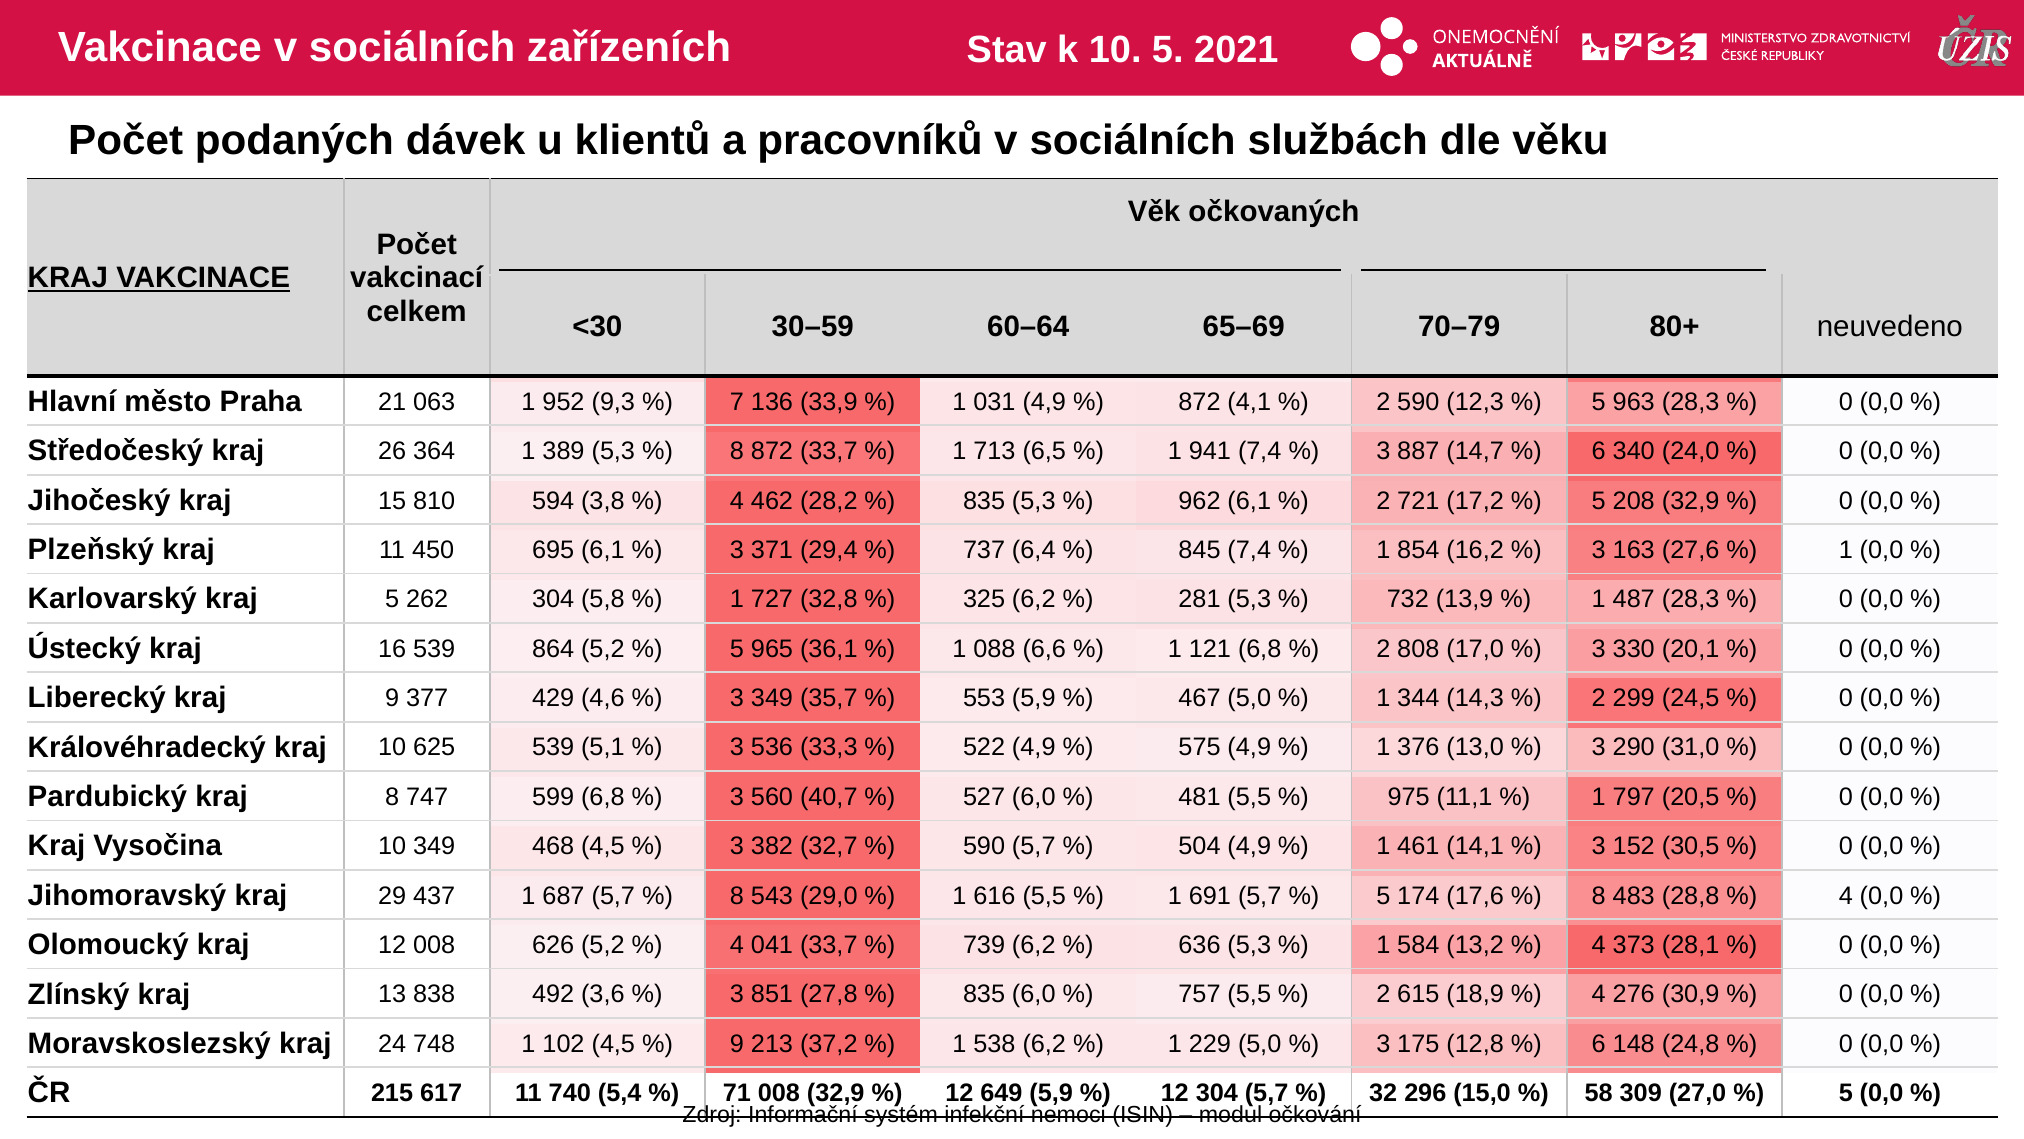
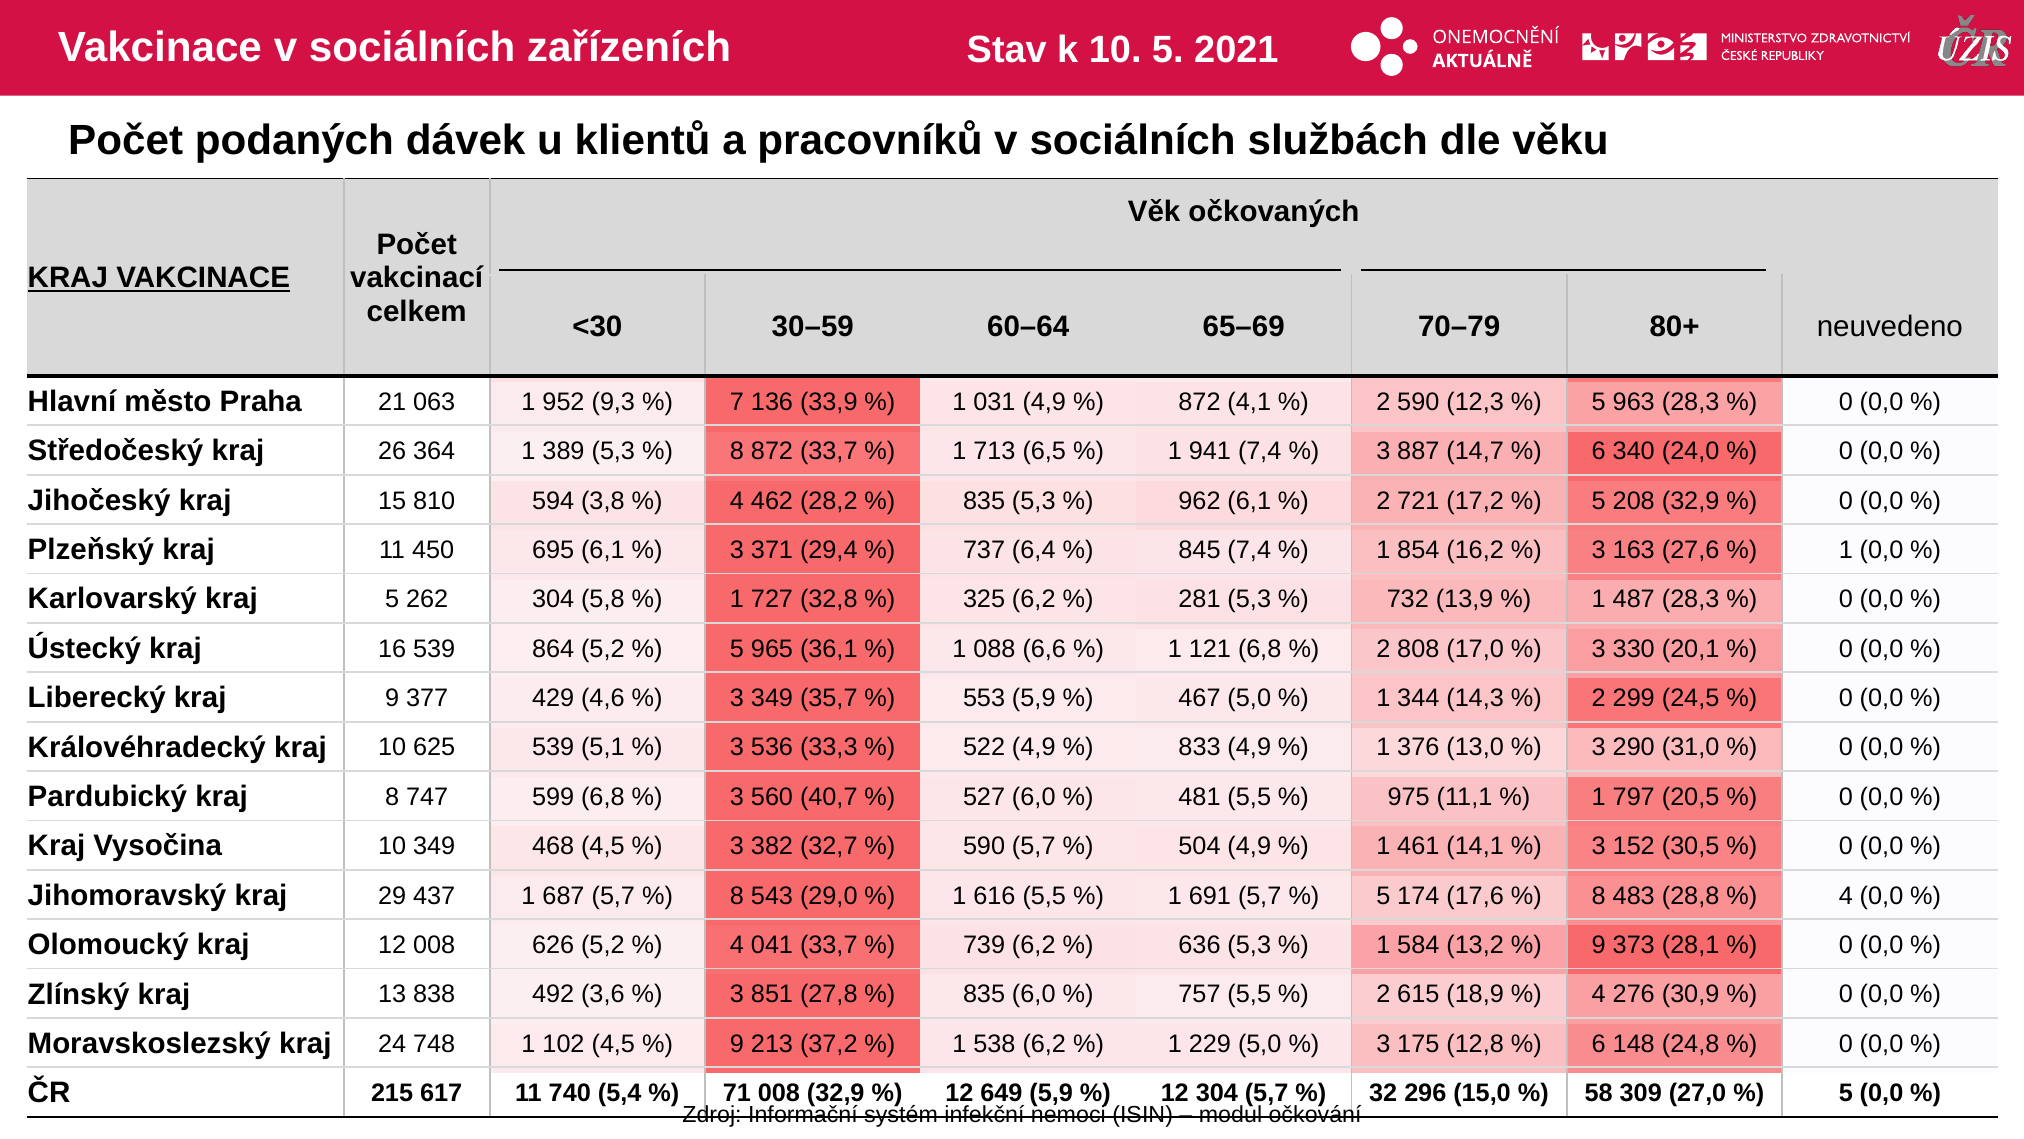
575: 575 -> 833
4 at (1599, 945): 4 -> 9
